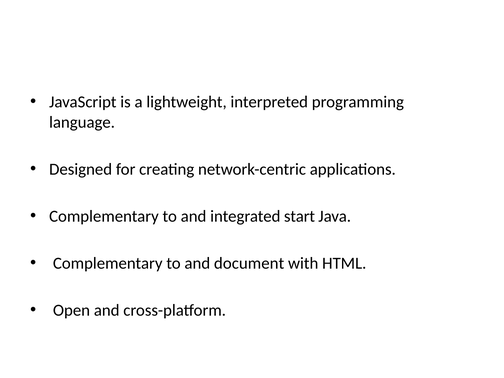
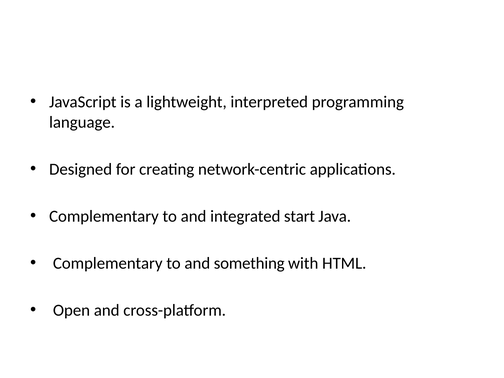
document: document -> something
